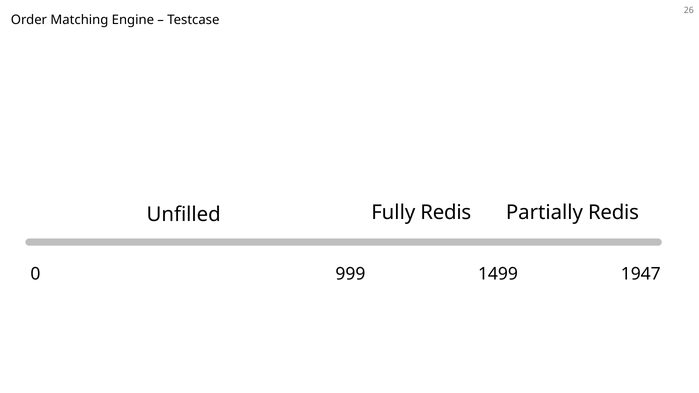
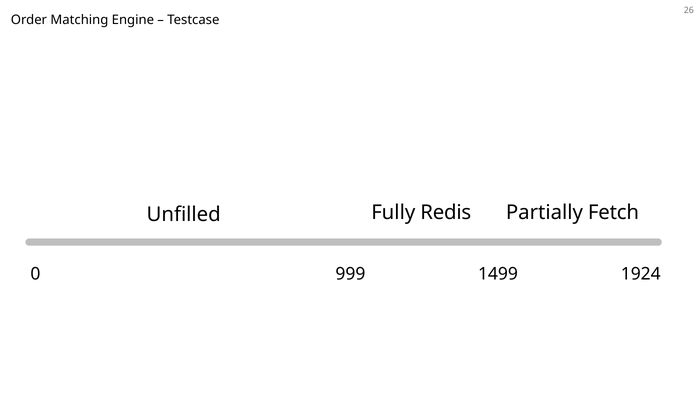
Partially Redis: Redis -> Fetch
1947: 1947 -> 1924
